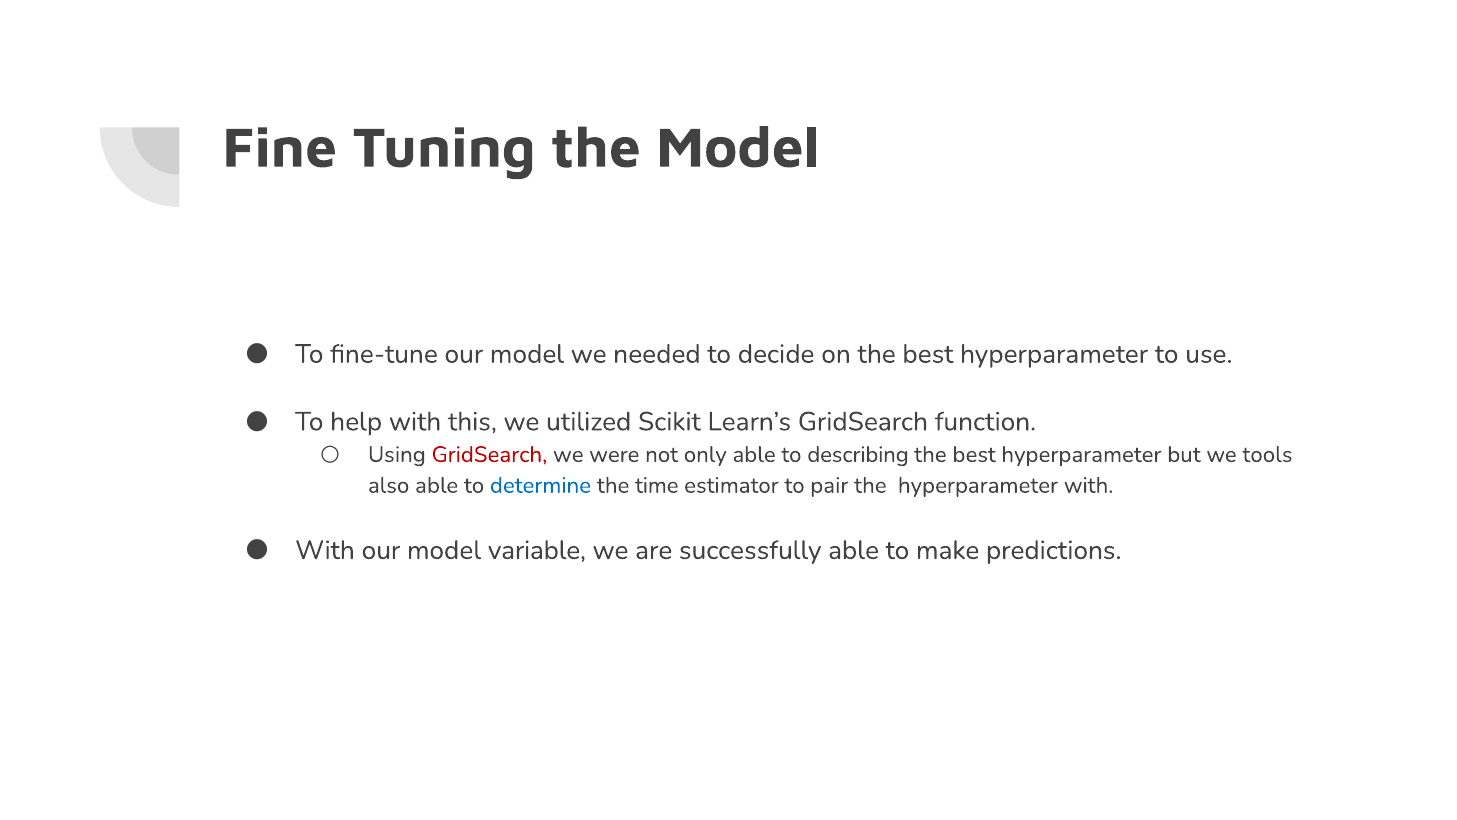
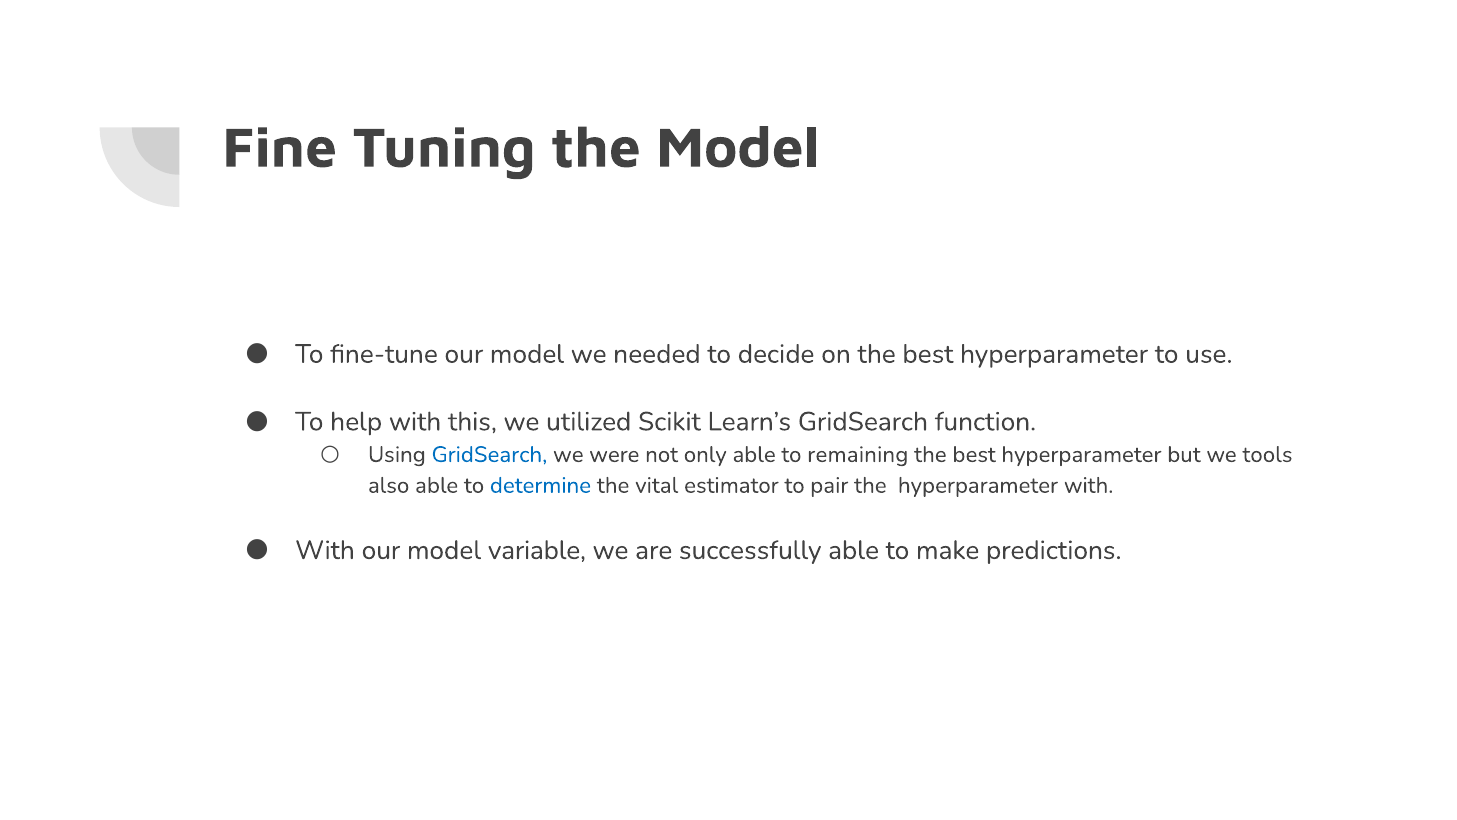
GridSearch at (489, 454) colour: red -> blue
describing: describing -> remaining
time: time -> vital
